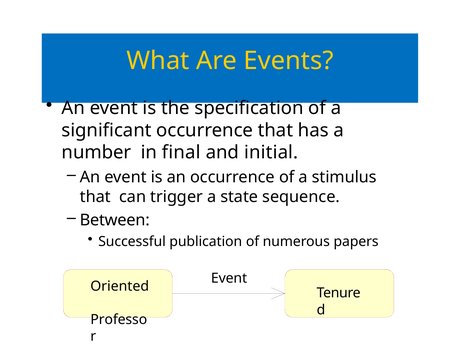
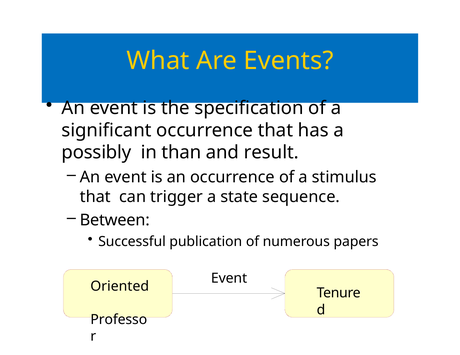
number: number -> possibly
final: final -> than
initial: initial -> result
